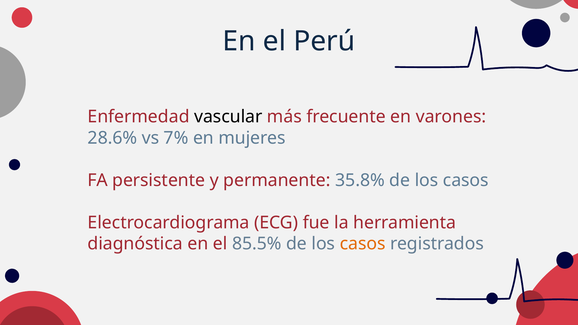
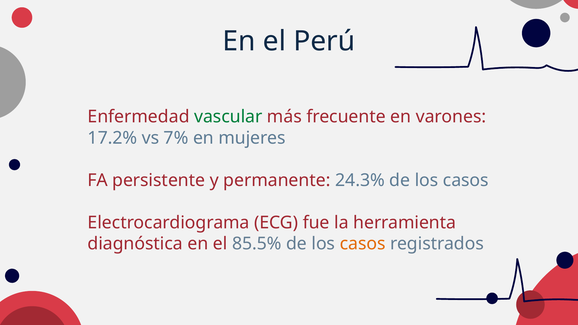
vascular colour: black -> green
28.6%: 28.6% -> 17.2%
35.8%: 35.8% -> 24.3%
